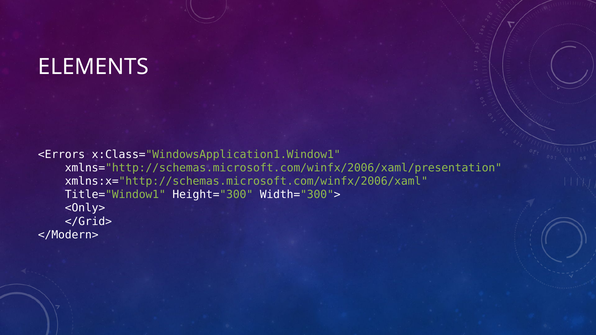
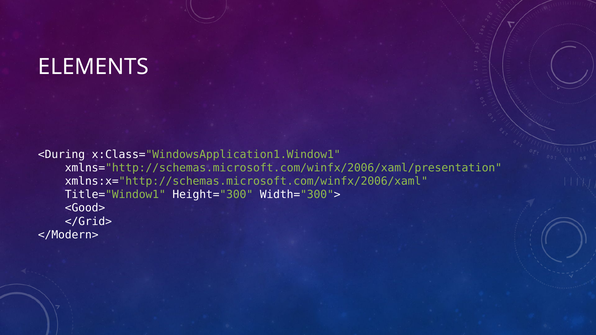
<Errors: <Errors -> <During
<Only>: <Only> -> <Good>
